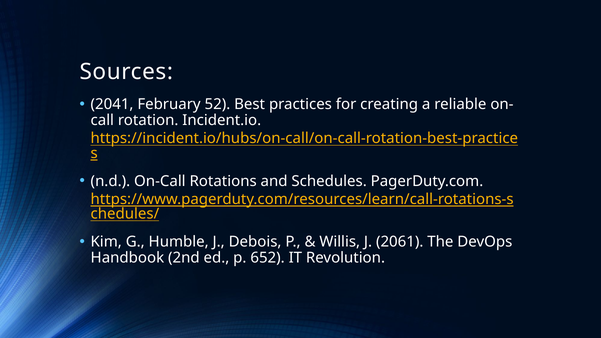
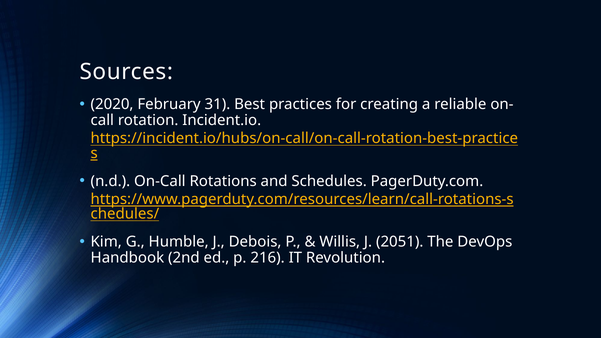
2041: 2041 -> 2020
52: 52 -> 31
2061: 2061 -> 2051
652: 652 -> 216
